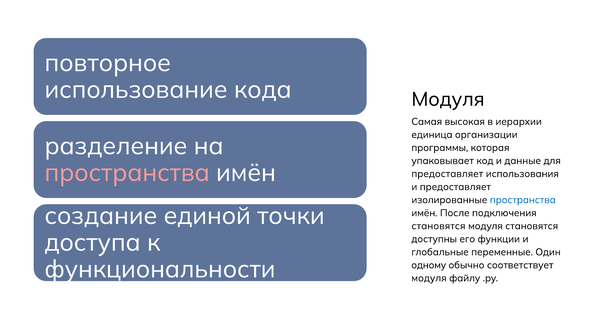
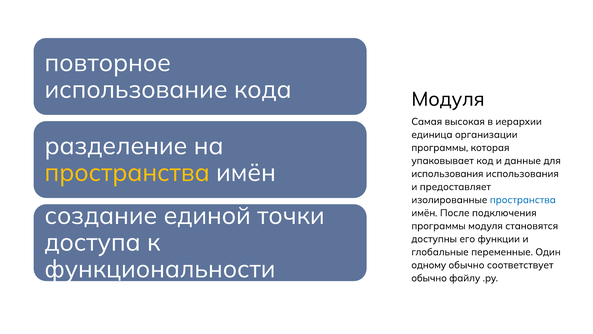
пространства at (127, 173) colour: pink -> yellow
предоставляет at (447, 174): предоставляет -> использования
становятся at (438, 226): становятся -> программы
модуля at (429, 278): модуля -> обычно
